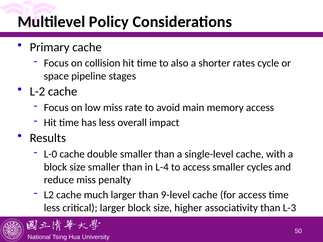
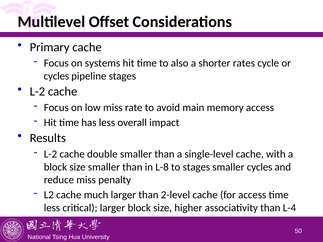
Policy: Policy -> Offset
collision: collision -> systems
space at (56, 76): space -> cycles
L-0 at (50, 154): L-0 -> L-2
L-4: L-4 -> L-8
to access: access -> stages
9-level: 9-level -> 2-level
L-3: L-3 -> L-4
